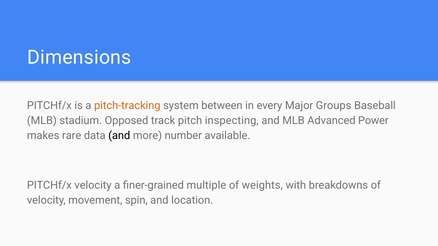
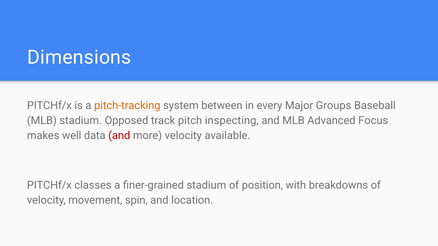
Power: Power -> Focus
rare: rare -> well
and at (119, 136) colour: black -> red
more number: number -> velocity
PITCHf/x velocity: velocity -> classes
finer-grained multiple: multiple -> stadium
weights: weights -> position
